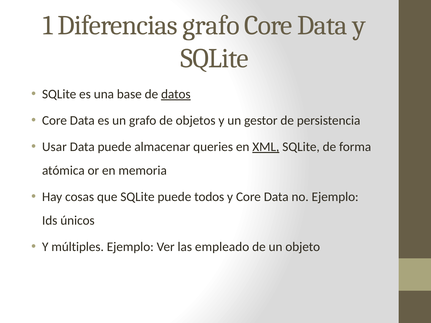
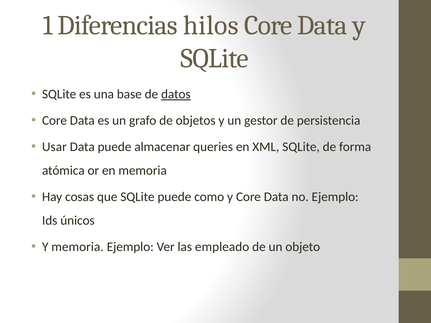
Diferencias grafo: grafo -> hilos
XML underline: present -> none
todos: todos -> como
Y múltiples: múltiples -> memoria
